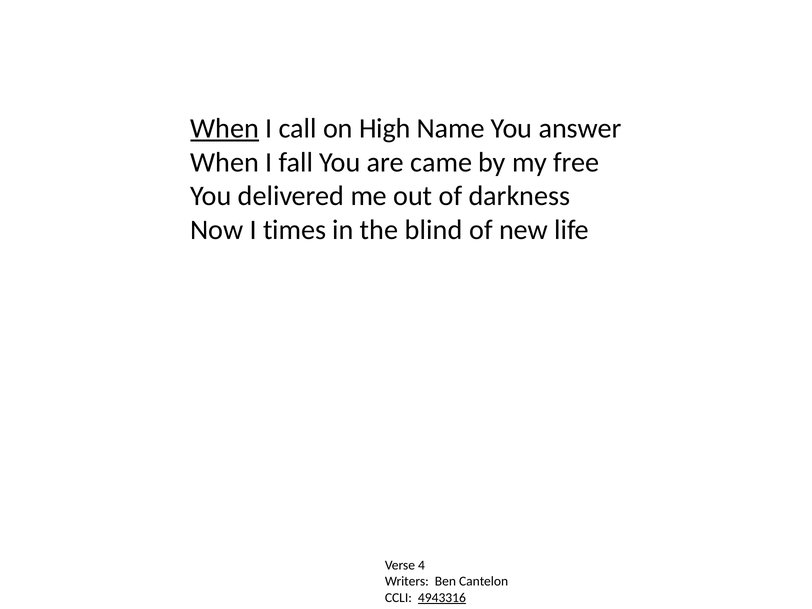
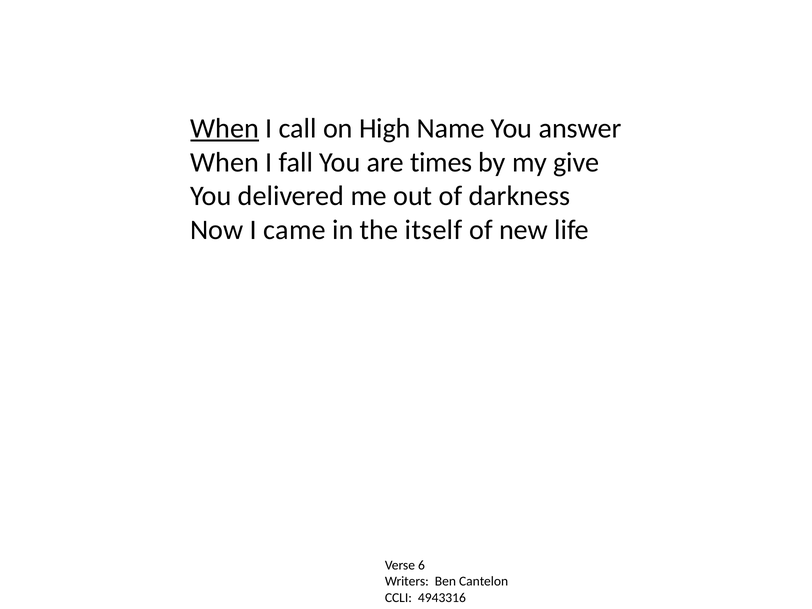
came: came -> times
free: free -> give
times: times -> came
blind: blind -> itself
4: 4 -> 6
4943316 underline: present -> none
